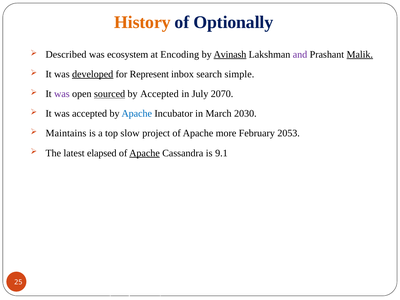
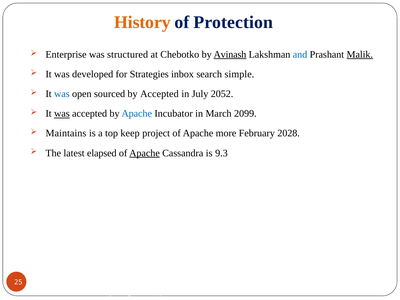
Optionally: Optionally -> Protection
Described: Described -> Enterprise
ecosystem: ecosystem -> structured
Encoding: Encoding -> Chebotko
and colour: purple -> blue
developed underline: present -> none
Represent: Represent -> Strategies
was at (62, 94) colour: purple -> blue
sourced underline: present -> none
2070: 2070 -> 2052
was at (62, 114) underline: none -> present
2030: 2030 -> 2099
slow: slow -> keep
2053: 2053 -> 2028
9.1: 9.1 -> 9.3
